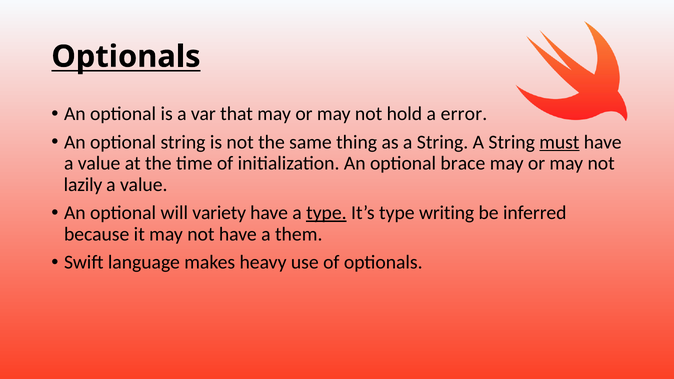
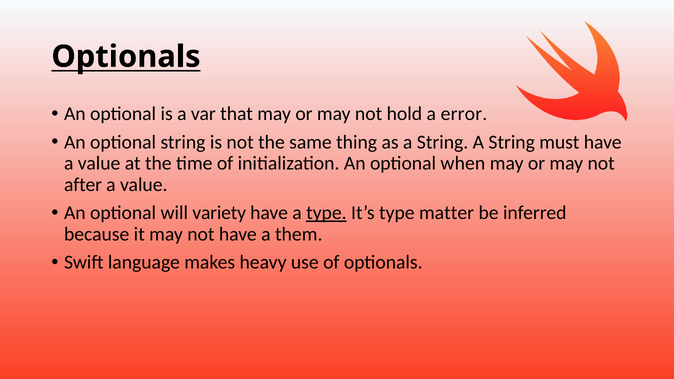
must underline: present -> none
brace: brace -> when
lazily: lazily -> after
writing: writing -> matter
